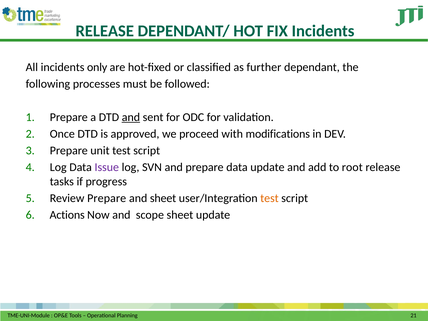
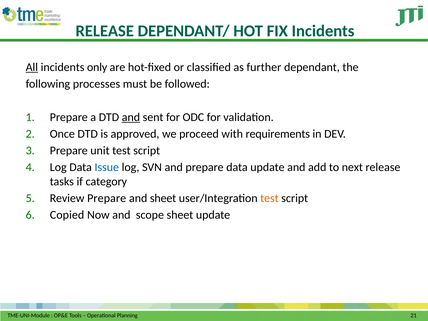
All underline: none -> present
modifications: modifications -> requirements
Issue colour: purple -> blue
root: root -> next
progress: progress -> category
Actions: Actions -> Copied
